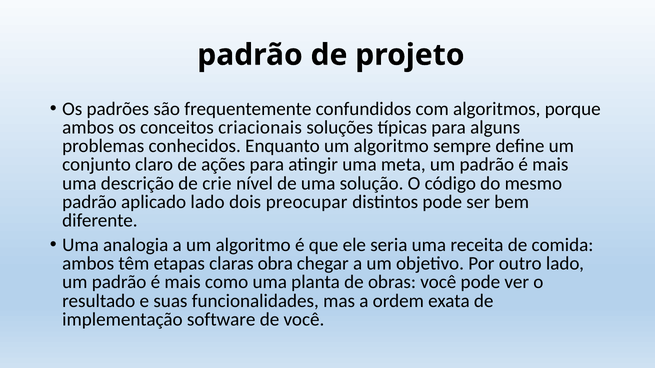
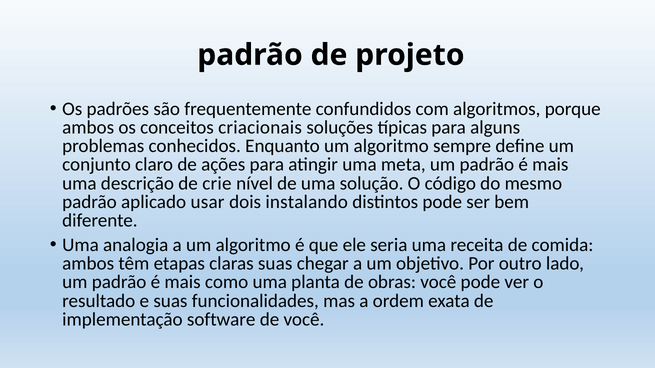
aplicado lado: lado -> usar
preocupar: preocupar -> instalando
claras obra: obra -> suas
